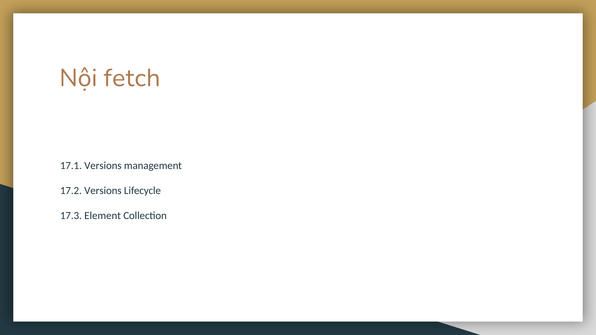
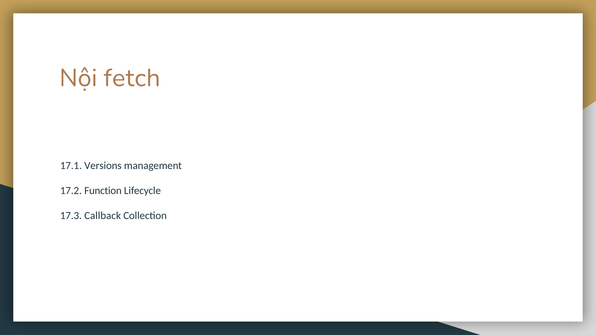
17.2 Versions: Versions -> Function
Element: Element -> Callback
